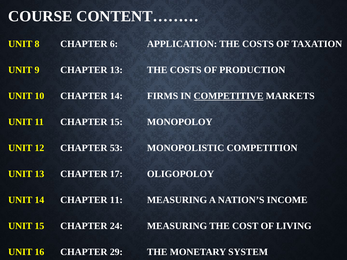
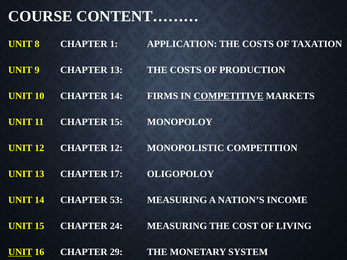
6: 6 -> 1
CHAPTER 53: 53 -> 12
CHAPTER 11: 11 -> 53
UNIT at (20, 252) underline: none -> present
